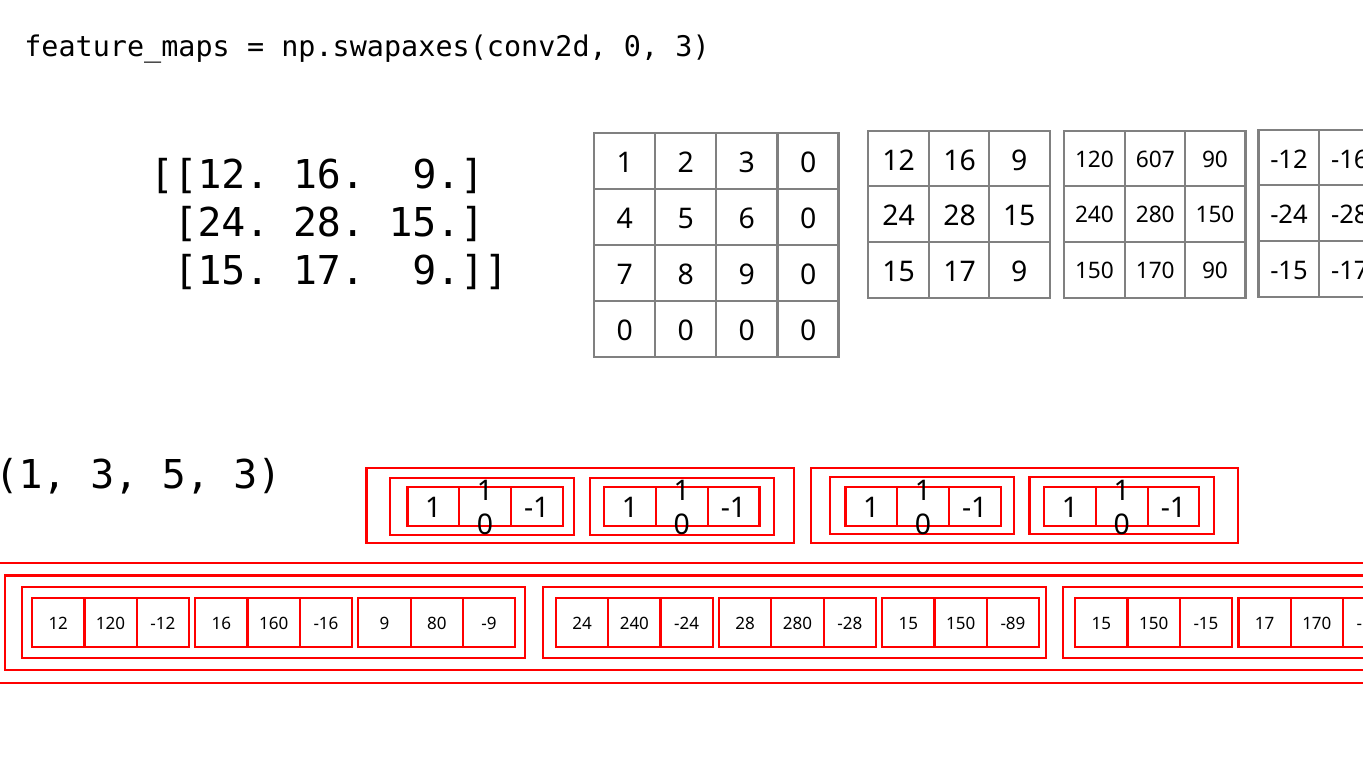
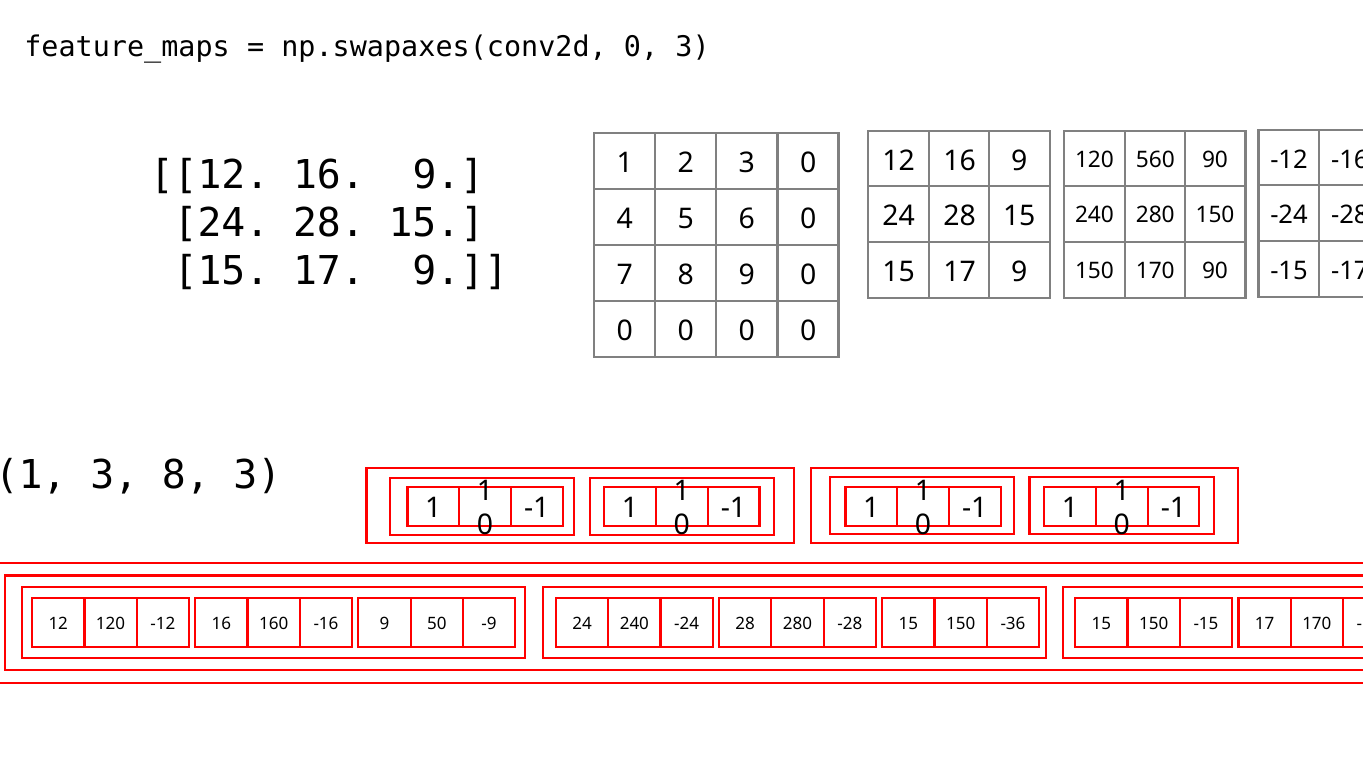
607: 607 -> 560
3 5: 5 -> 8
80: 80 -> 50
-89: -89 -> -36
